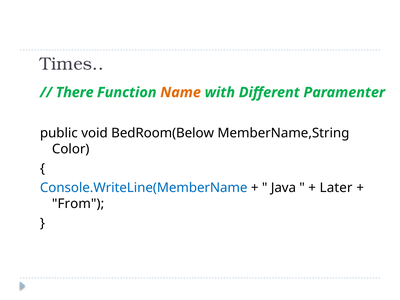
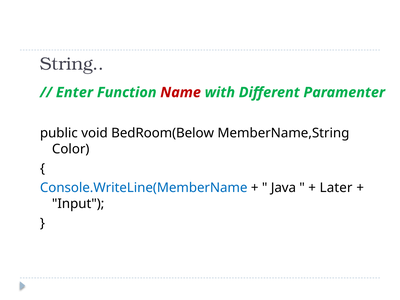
Times: Times -> String
There: There -> Enter
Name colour: orange -> red
From: From -> Input
